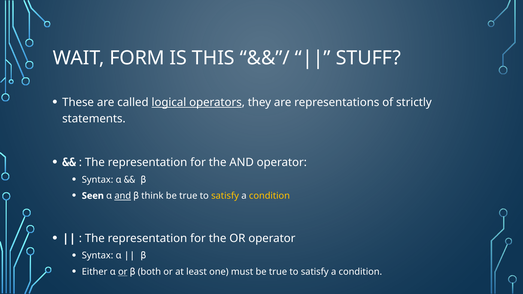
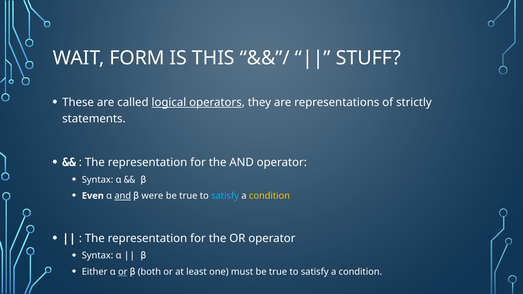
Seen: Seen -> Even
think: think -> were
satisfy at (225, 196) colour: yellow -> light blue
